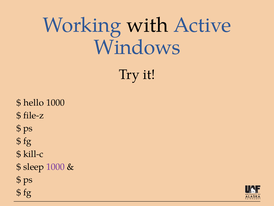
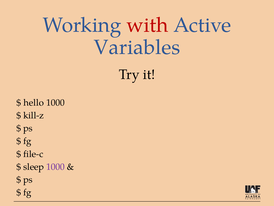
with colour: black -> red
Windows: Windows -> Variables
file-z: file-z -> kill-z
kill-c: kill-c -> file-c
